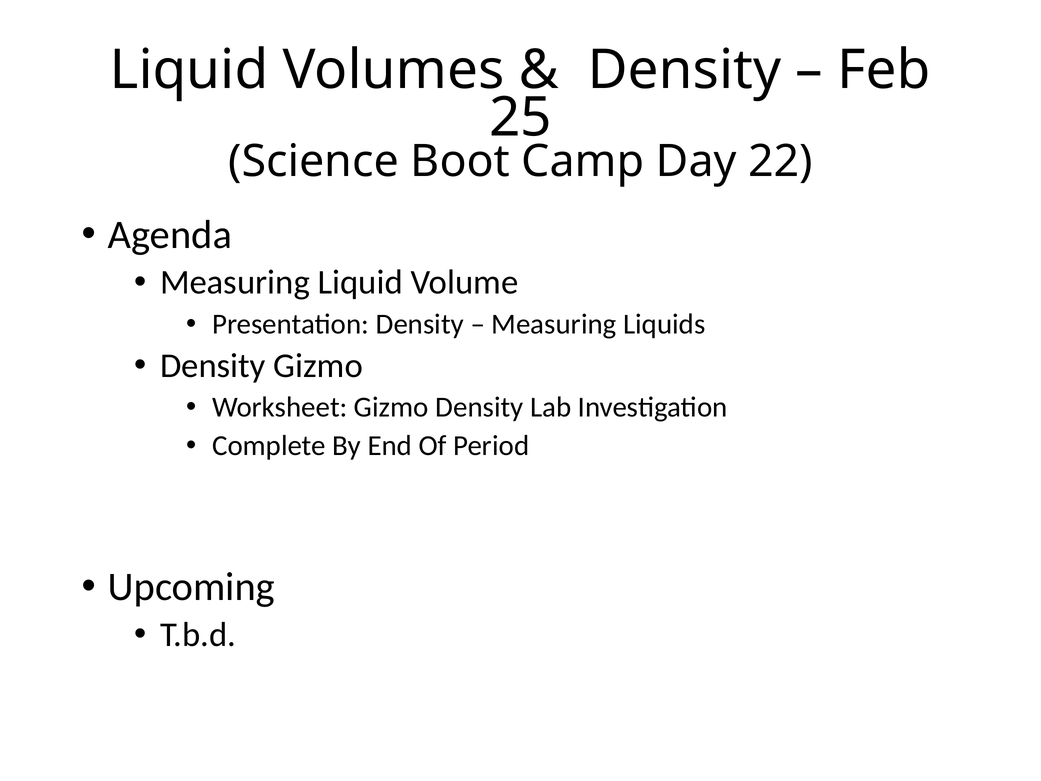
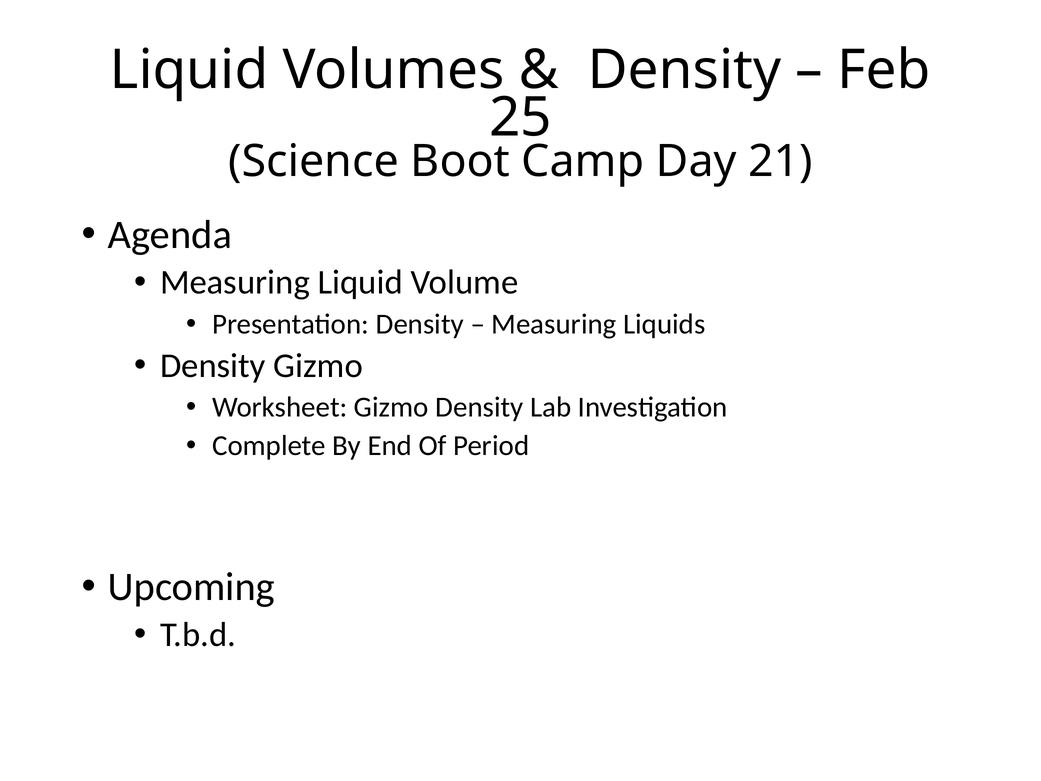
22: 22 -> 21
